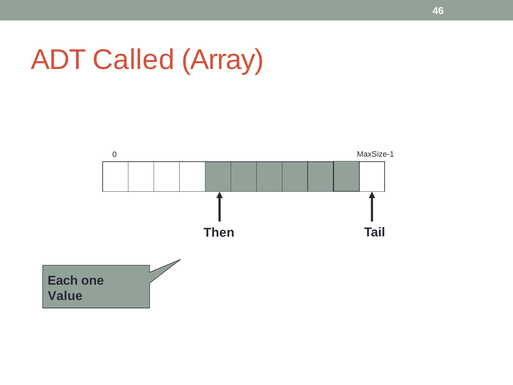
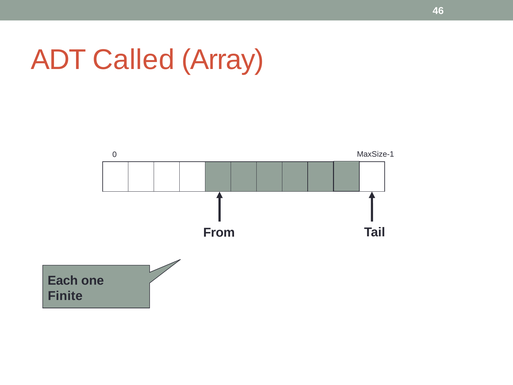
Then: Then -> From
Value: Value -> Finite
